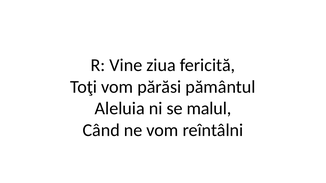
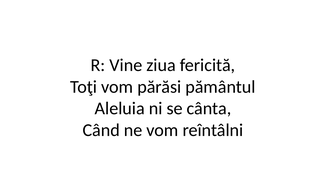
malul: malul -> cânta
